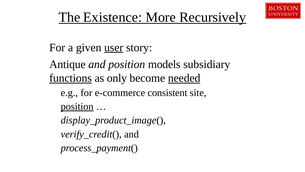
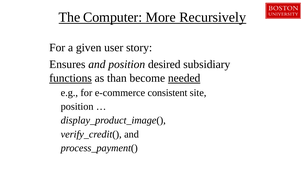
Existence: Existence -> Computer
user underline: present -> none
Antique: Antique -> Ensures
models: models -> desired
only: only -> than
position at (77, 106) underline: present -> none
